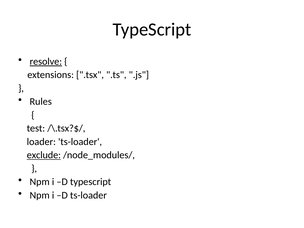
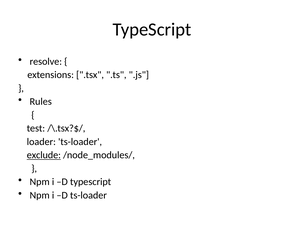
resolve underline: present -> none
